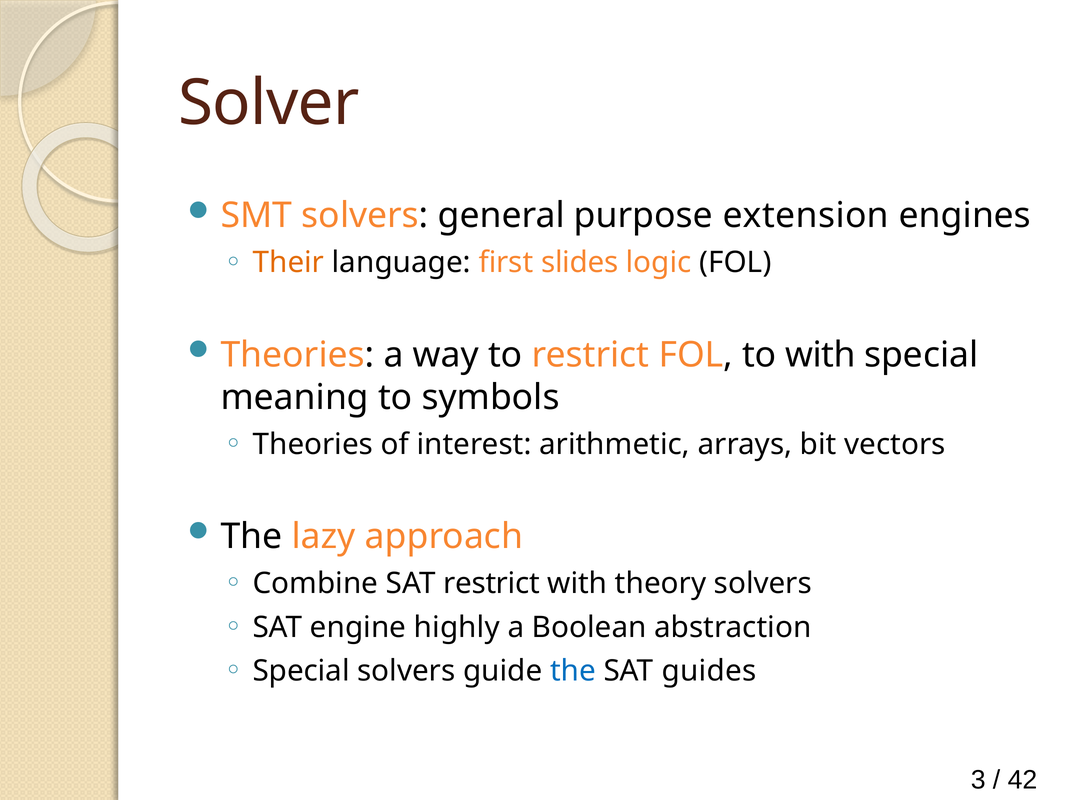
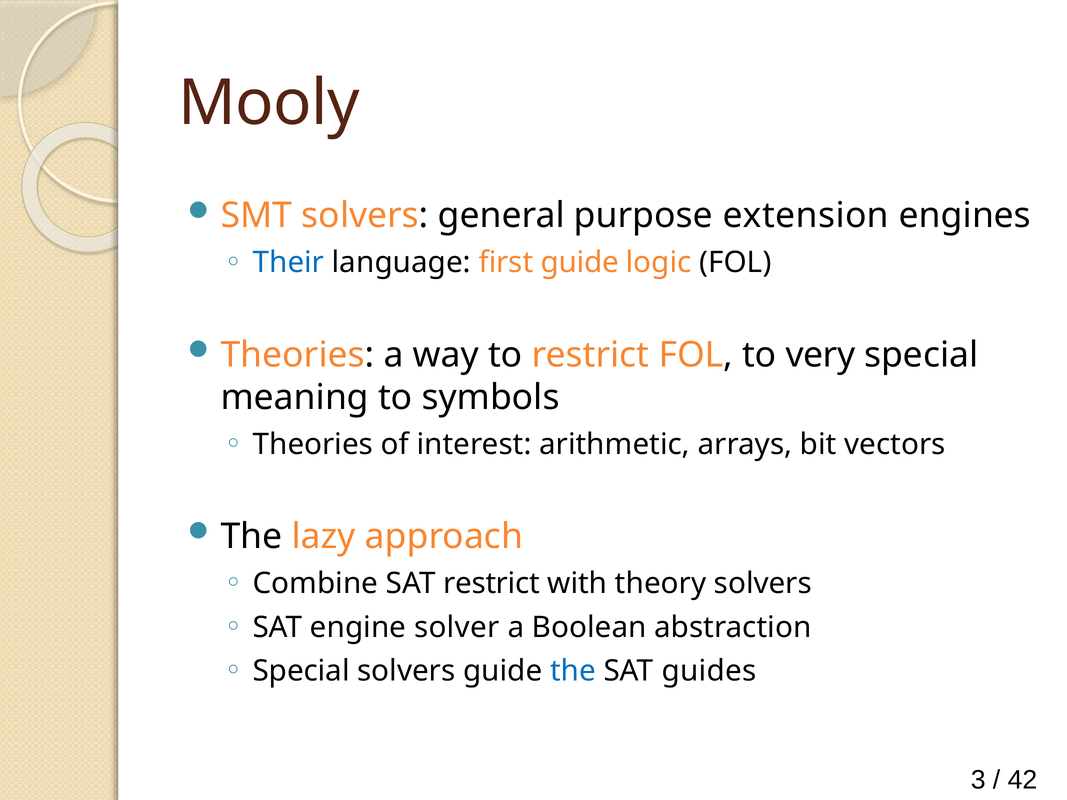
Solver: Solver -> Mooly
Their colour: orange -> blue
first slides: slides -> guide
to with: with -> very
highly: highly -> solver
